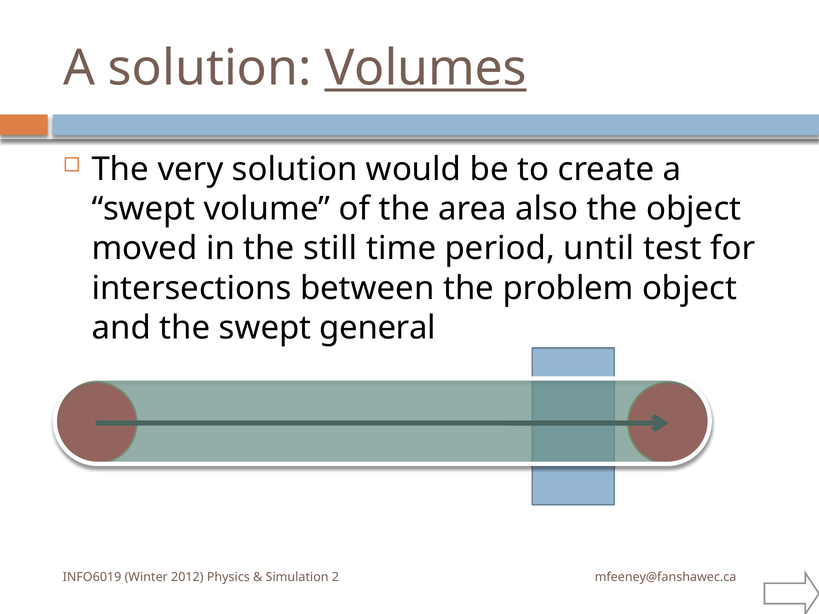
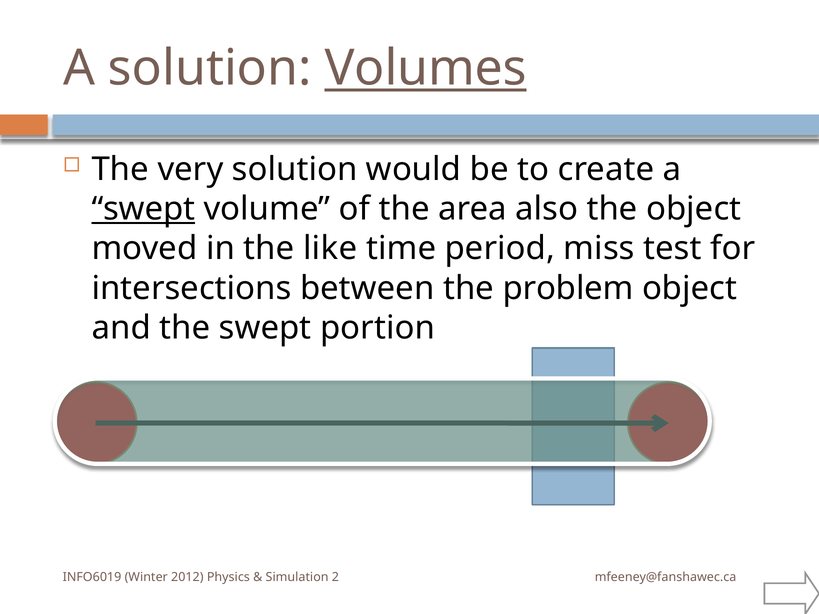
swept at (143, 209) underline: none -> present
still: still -> like
until: until -> miss
general: general -> portion
